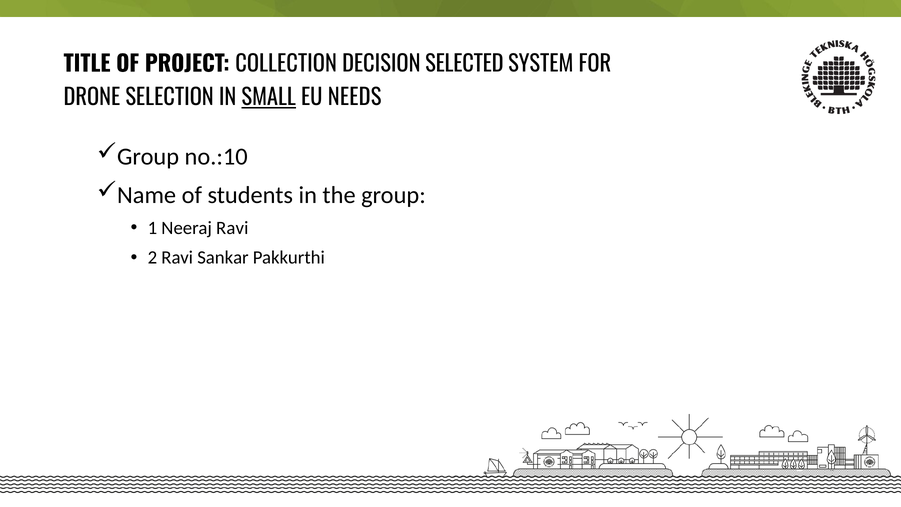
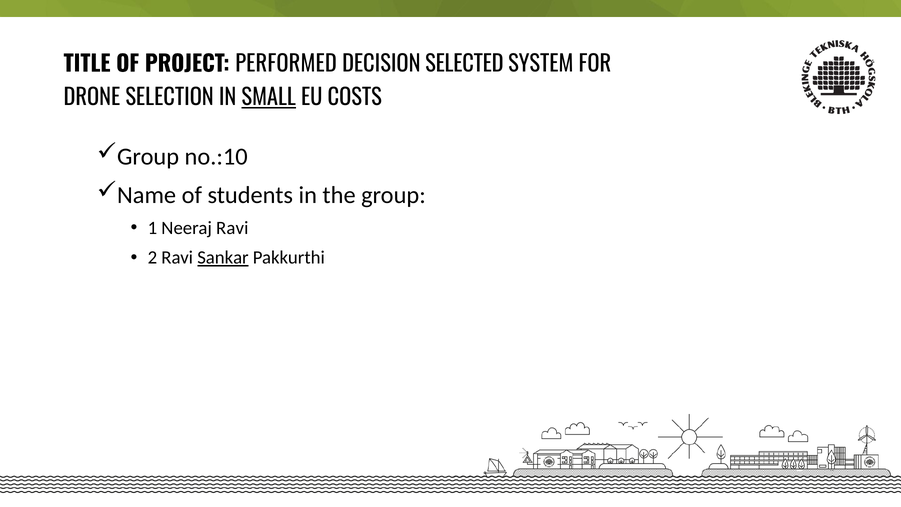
COLLECTION: COLLECTION -> PERFORMED
NEEDS: NEEDS -> COSTS
Sankar underline: none -> present
